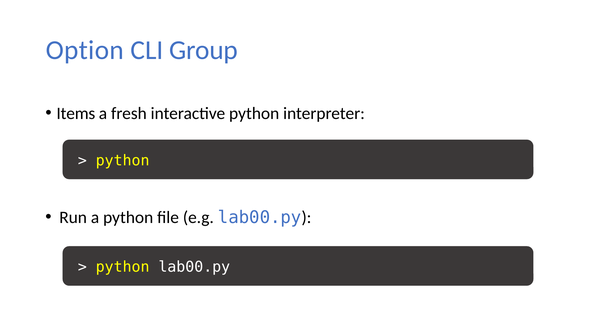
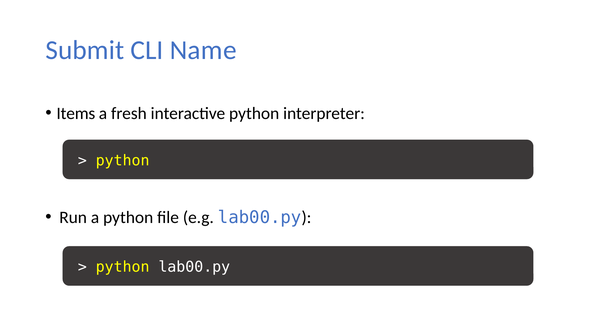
Option: Option -> Submit
Group: Group -> Name
